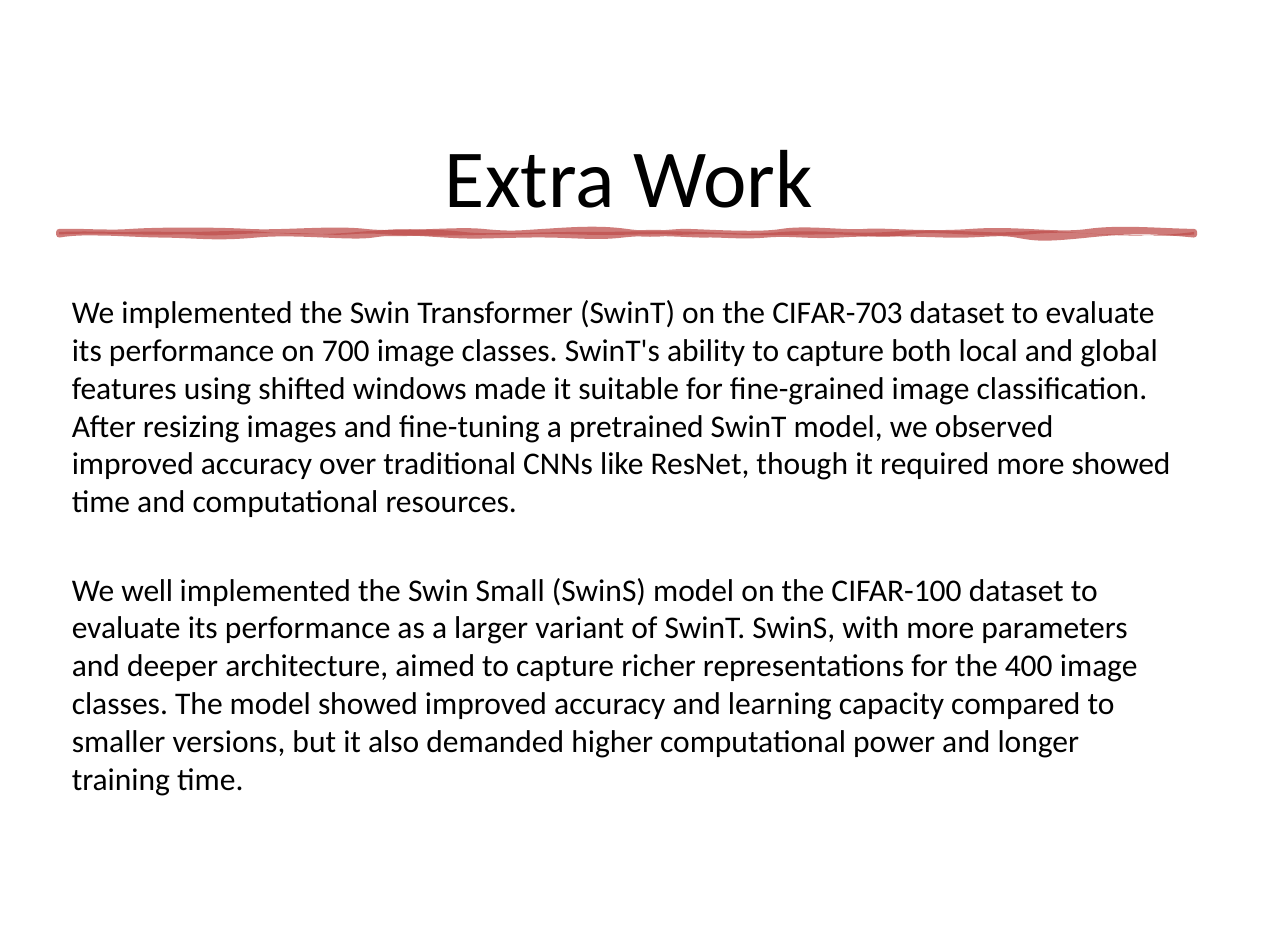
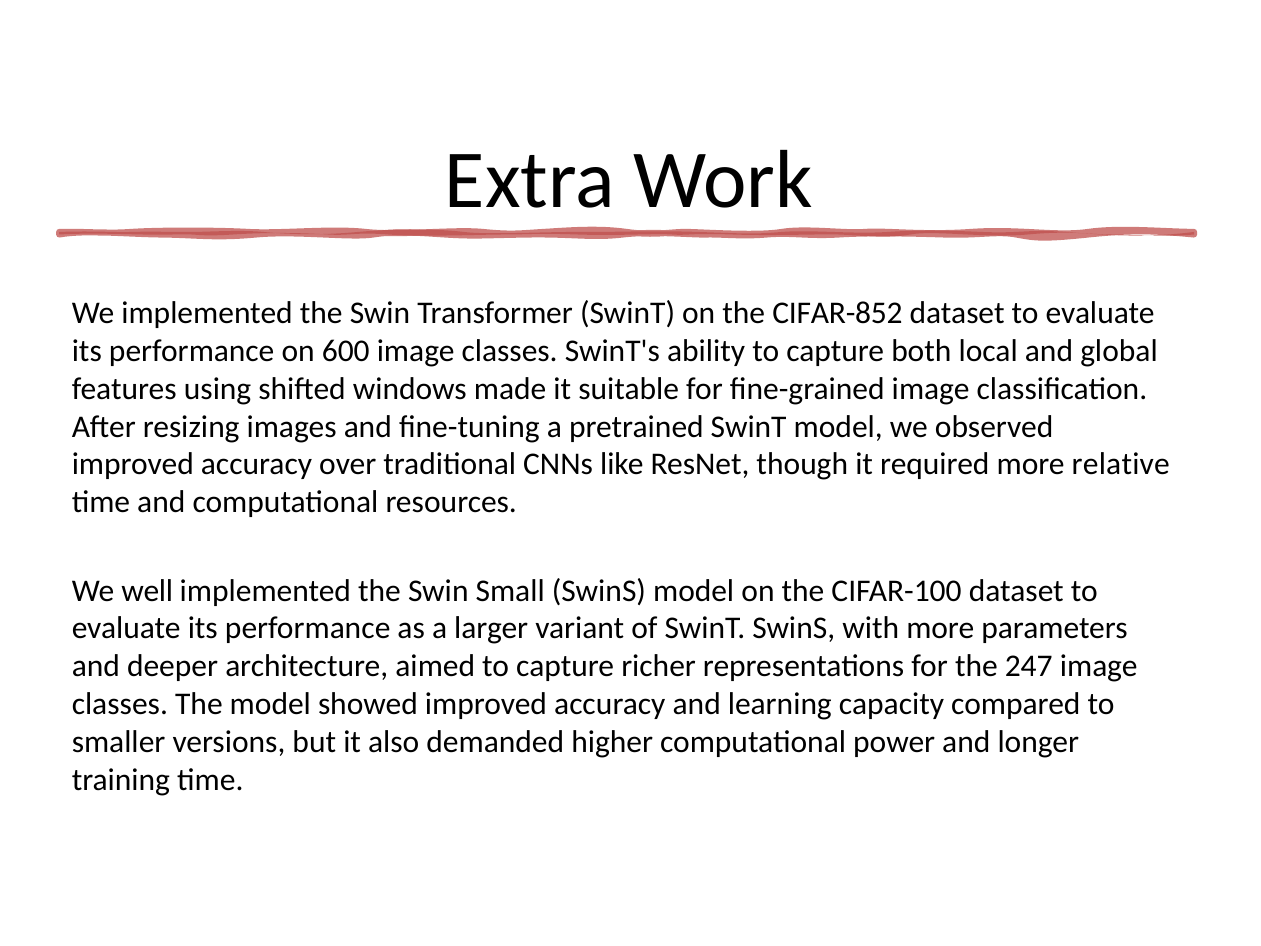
CIFAR-703: CIFAR-703 -> CIFAR-852
700: 700 -> 600
more showed: showed -> relative
400: 400 -> 247
